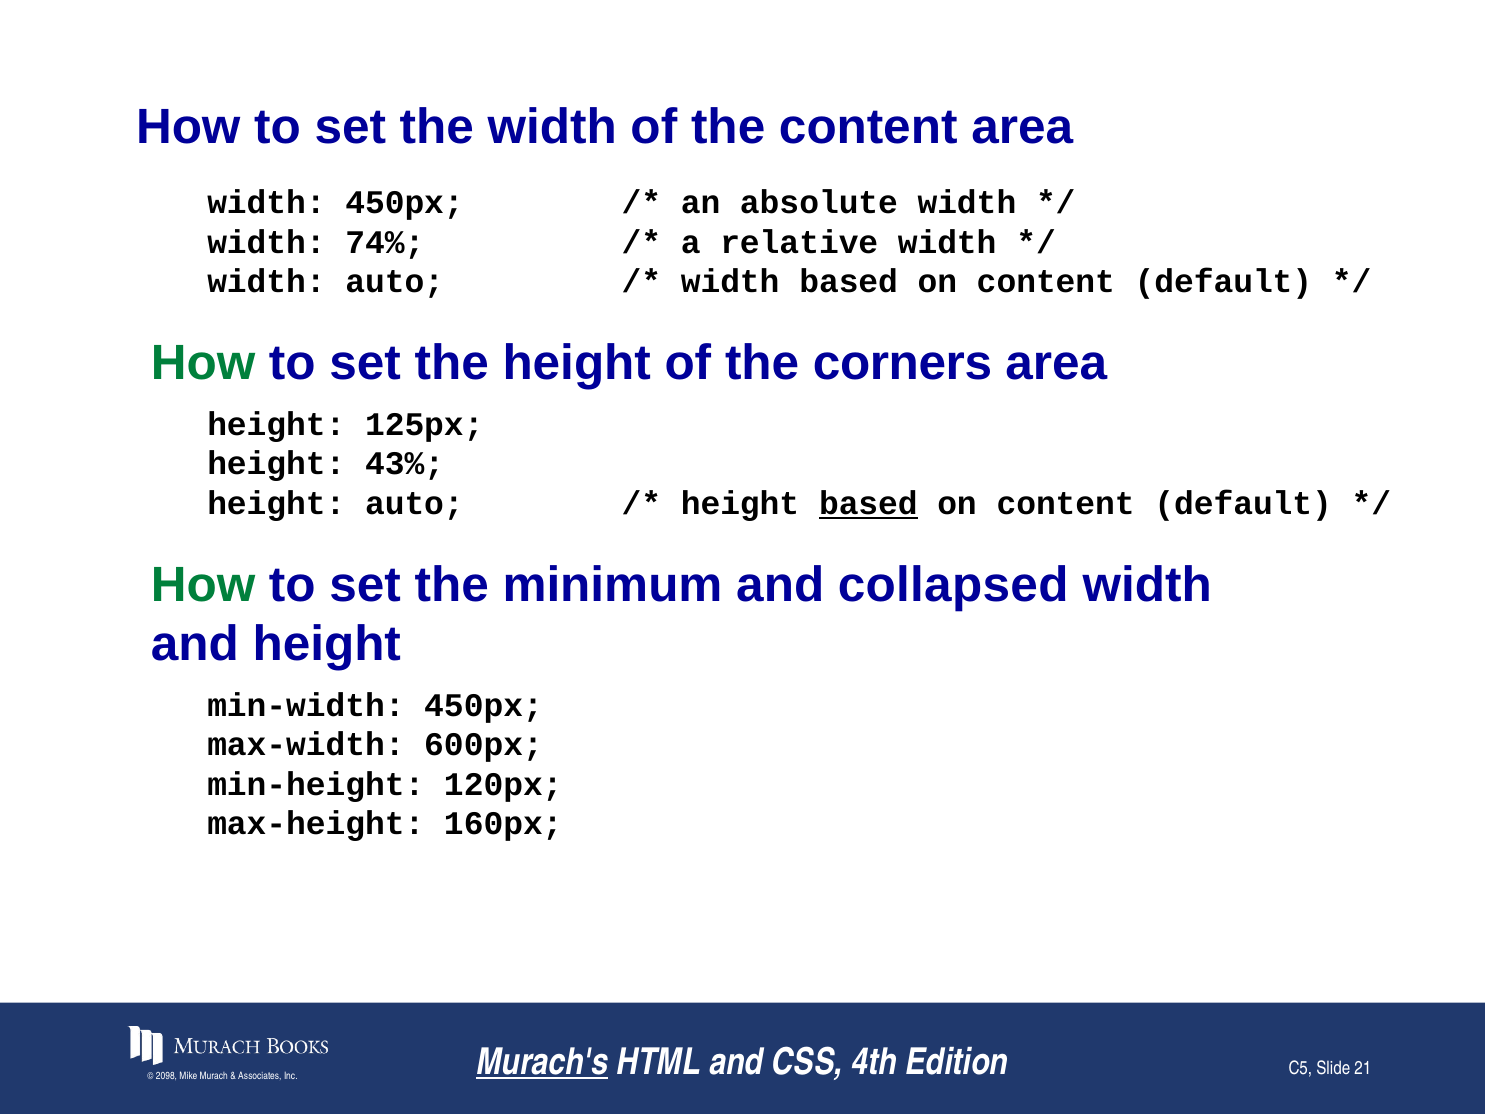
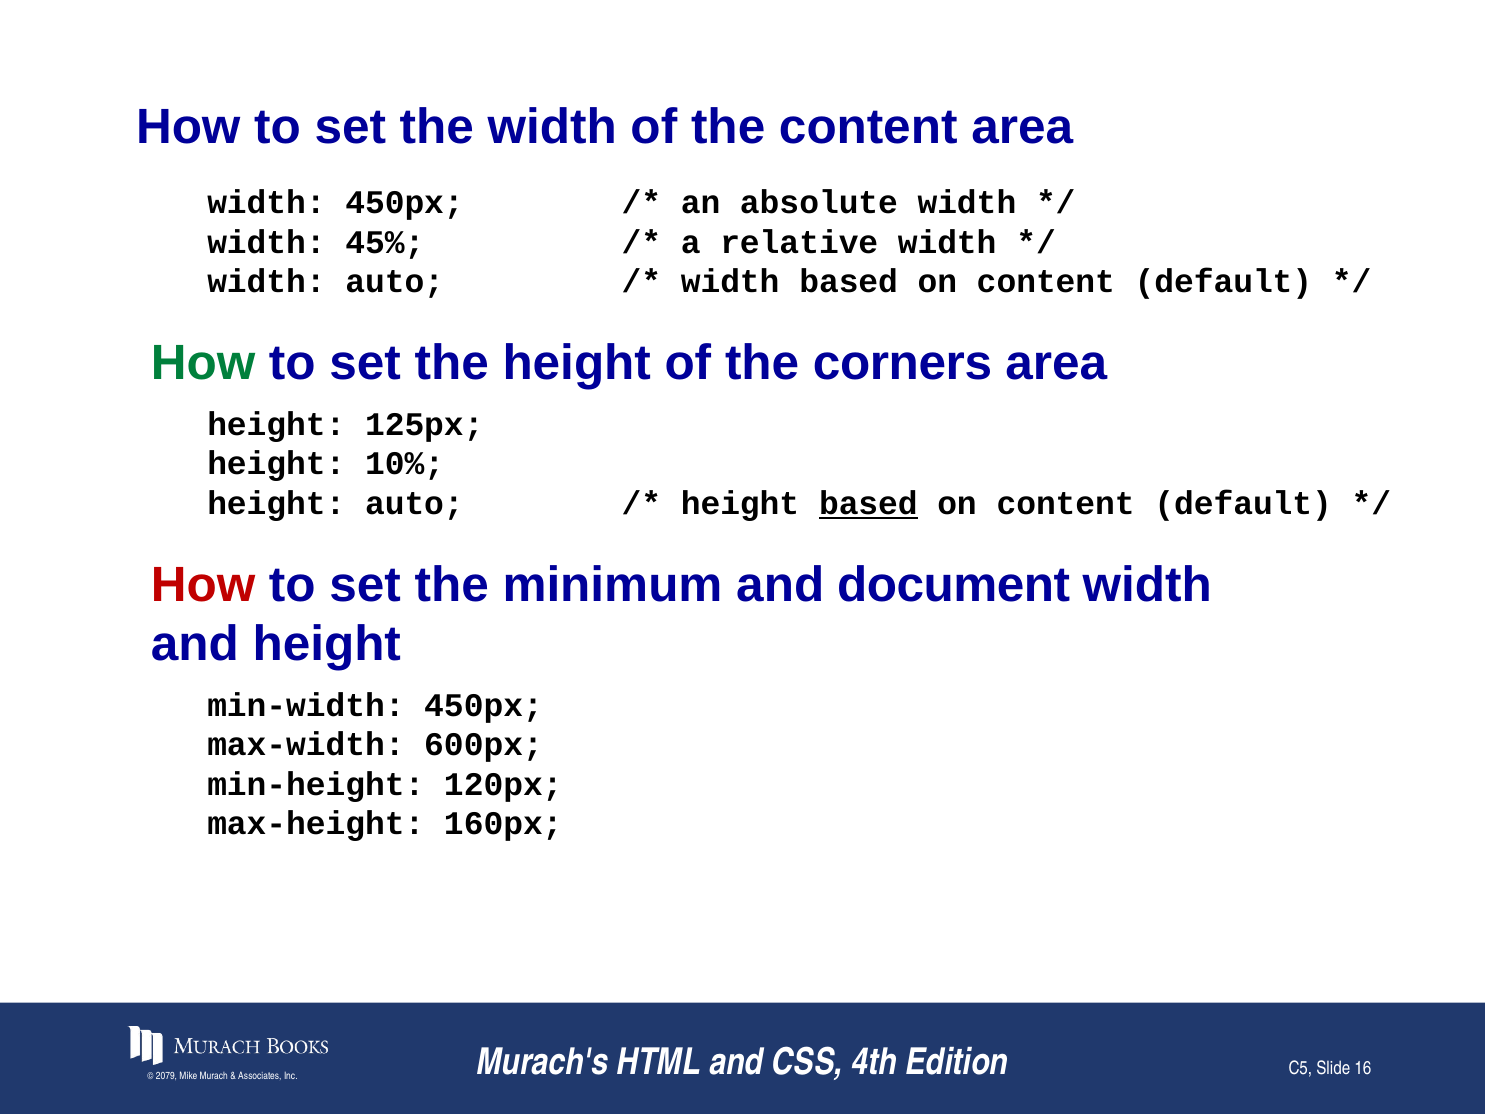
74%: 74% -> 45%
43%: 43% -> 10%
How at (203, 585) colour: green -> red
collapsed: collapsed -> document
2098: 2098 -> 2079
Murach's underline: present -> none
21: 21 -> 16
